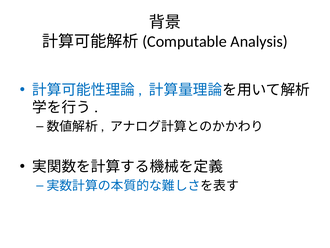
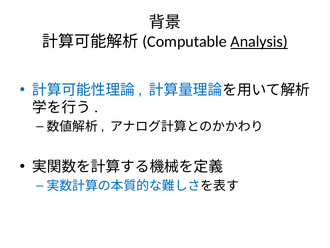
Analysis underline: none -> present
